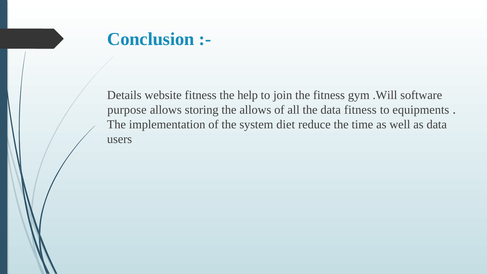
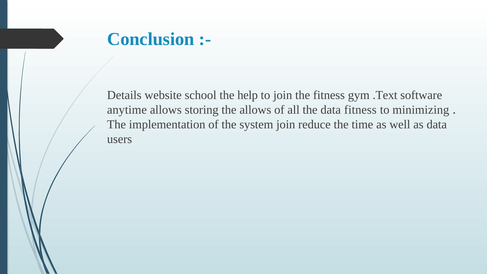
website fitness: fitness -> school
.Will: .Will -> .Text
purpose: purpose -> anytime
equipments: equipments -> minimizing
system diet: diet -> join
